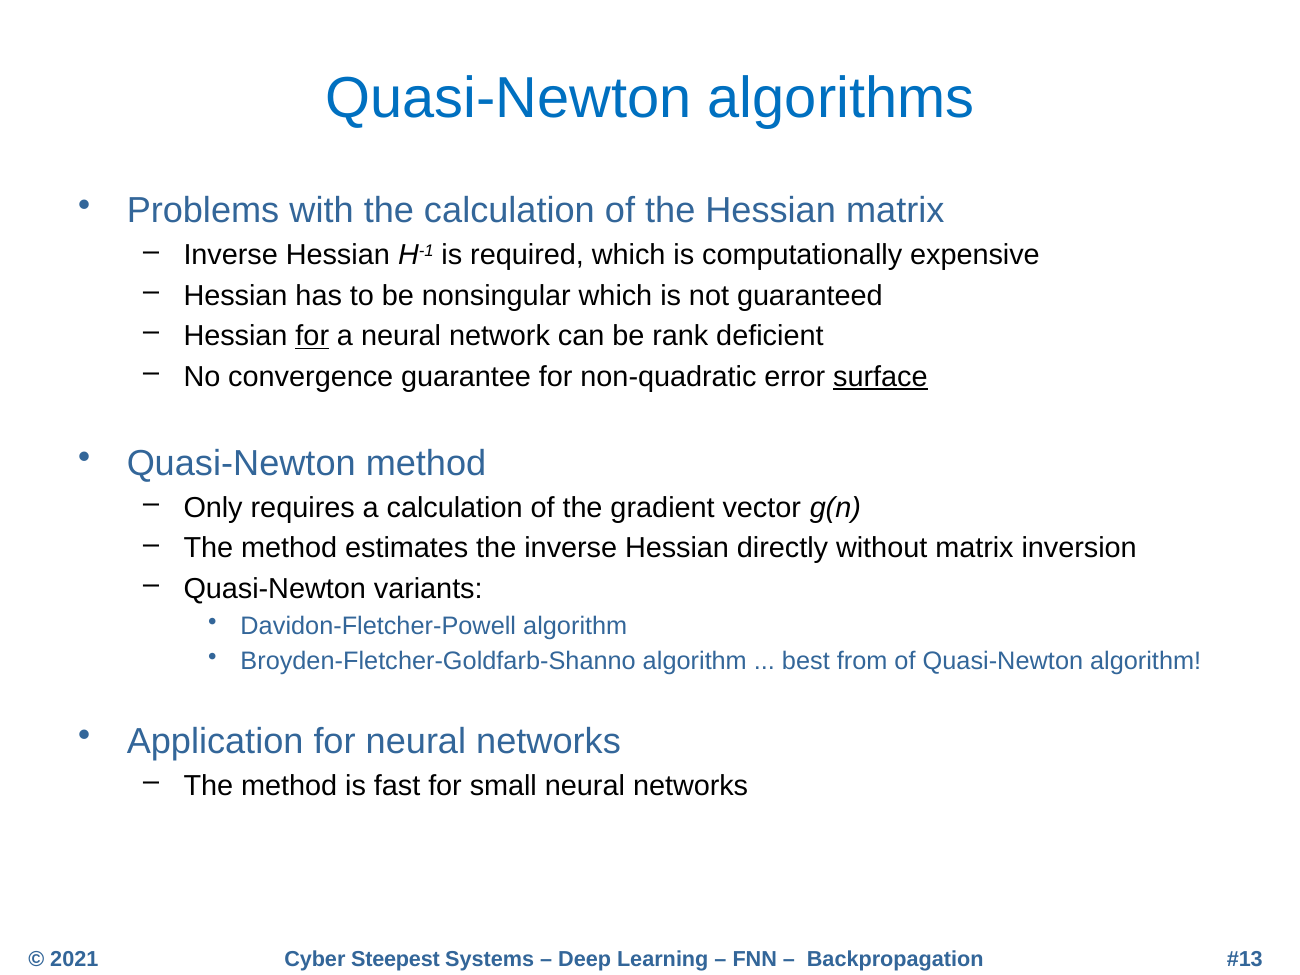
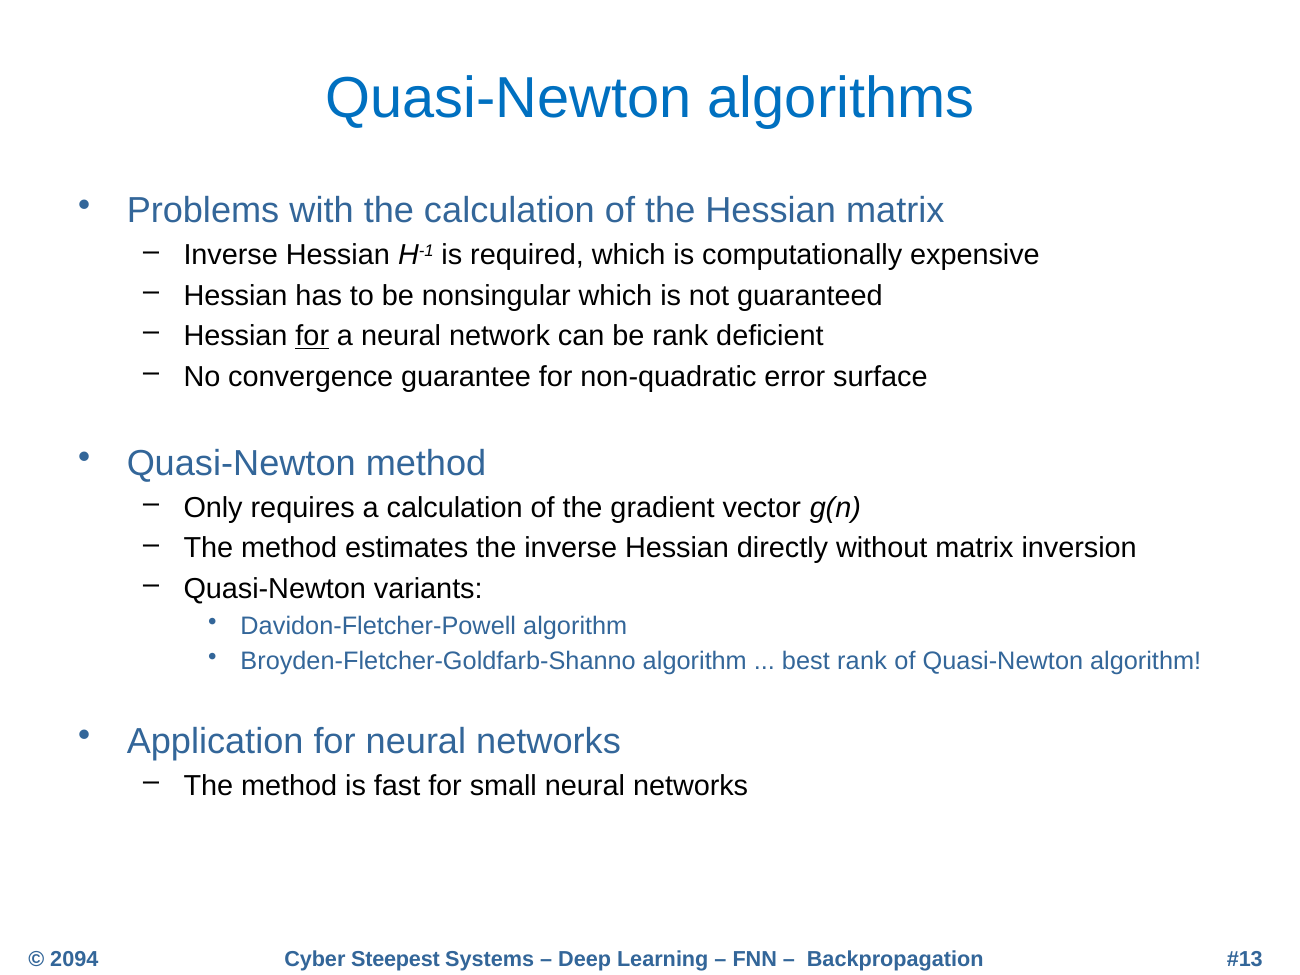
surface underline: present -> none
best from: from -> rank
2021: 2021 -> 2094
